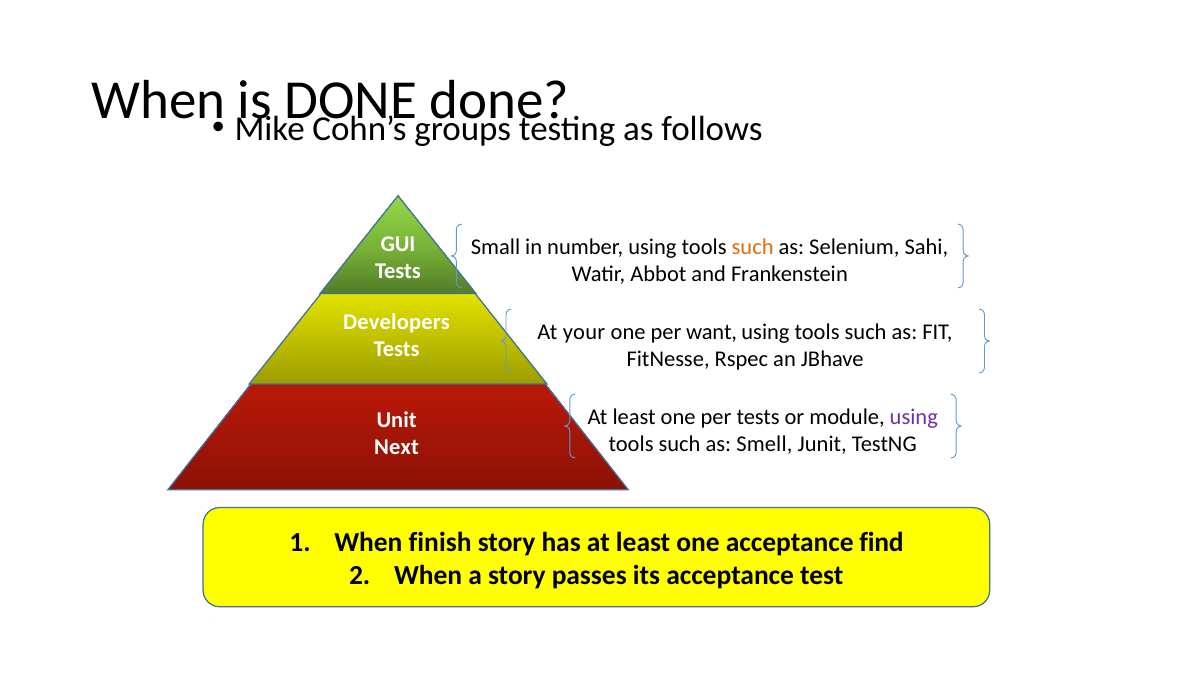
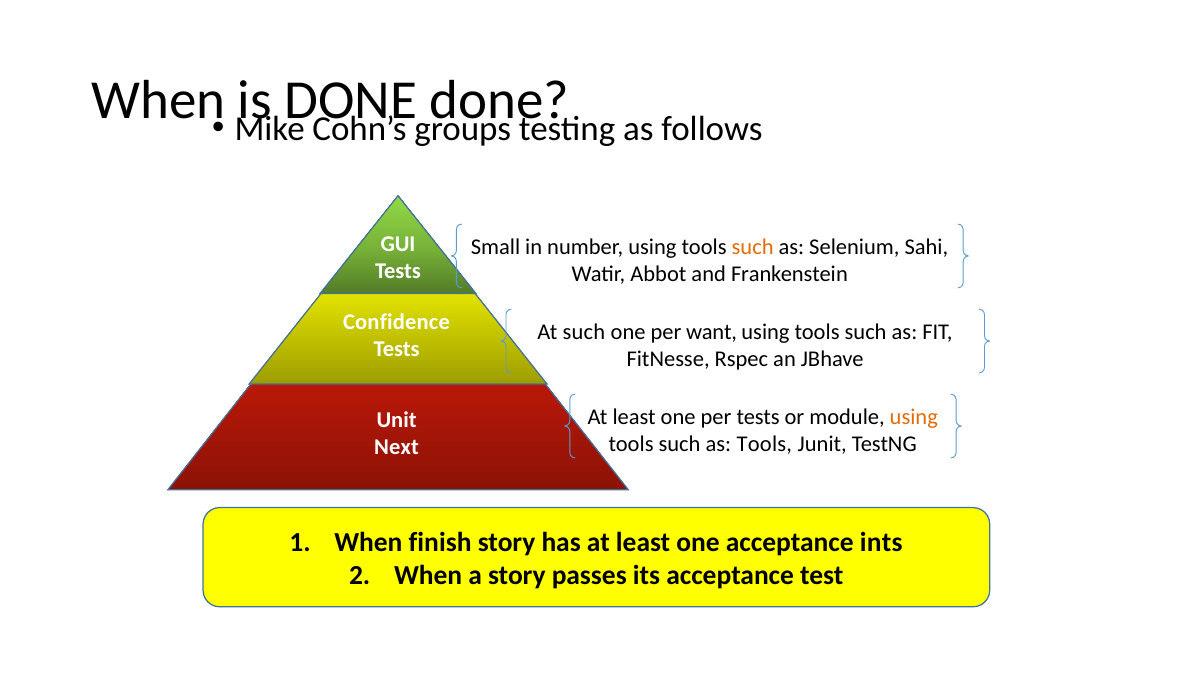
Developers: Developers -> Confidence
At your: your -> such
using at (914, 417) colour: purple -> orange
as Smell: Smell -> Tools
find: find -> ints
